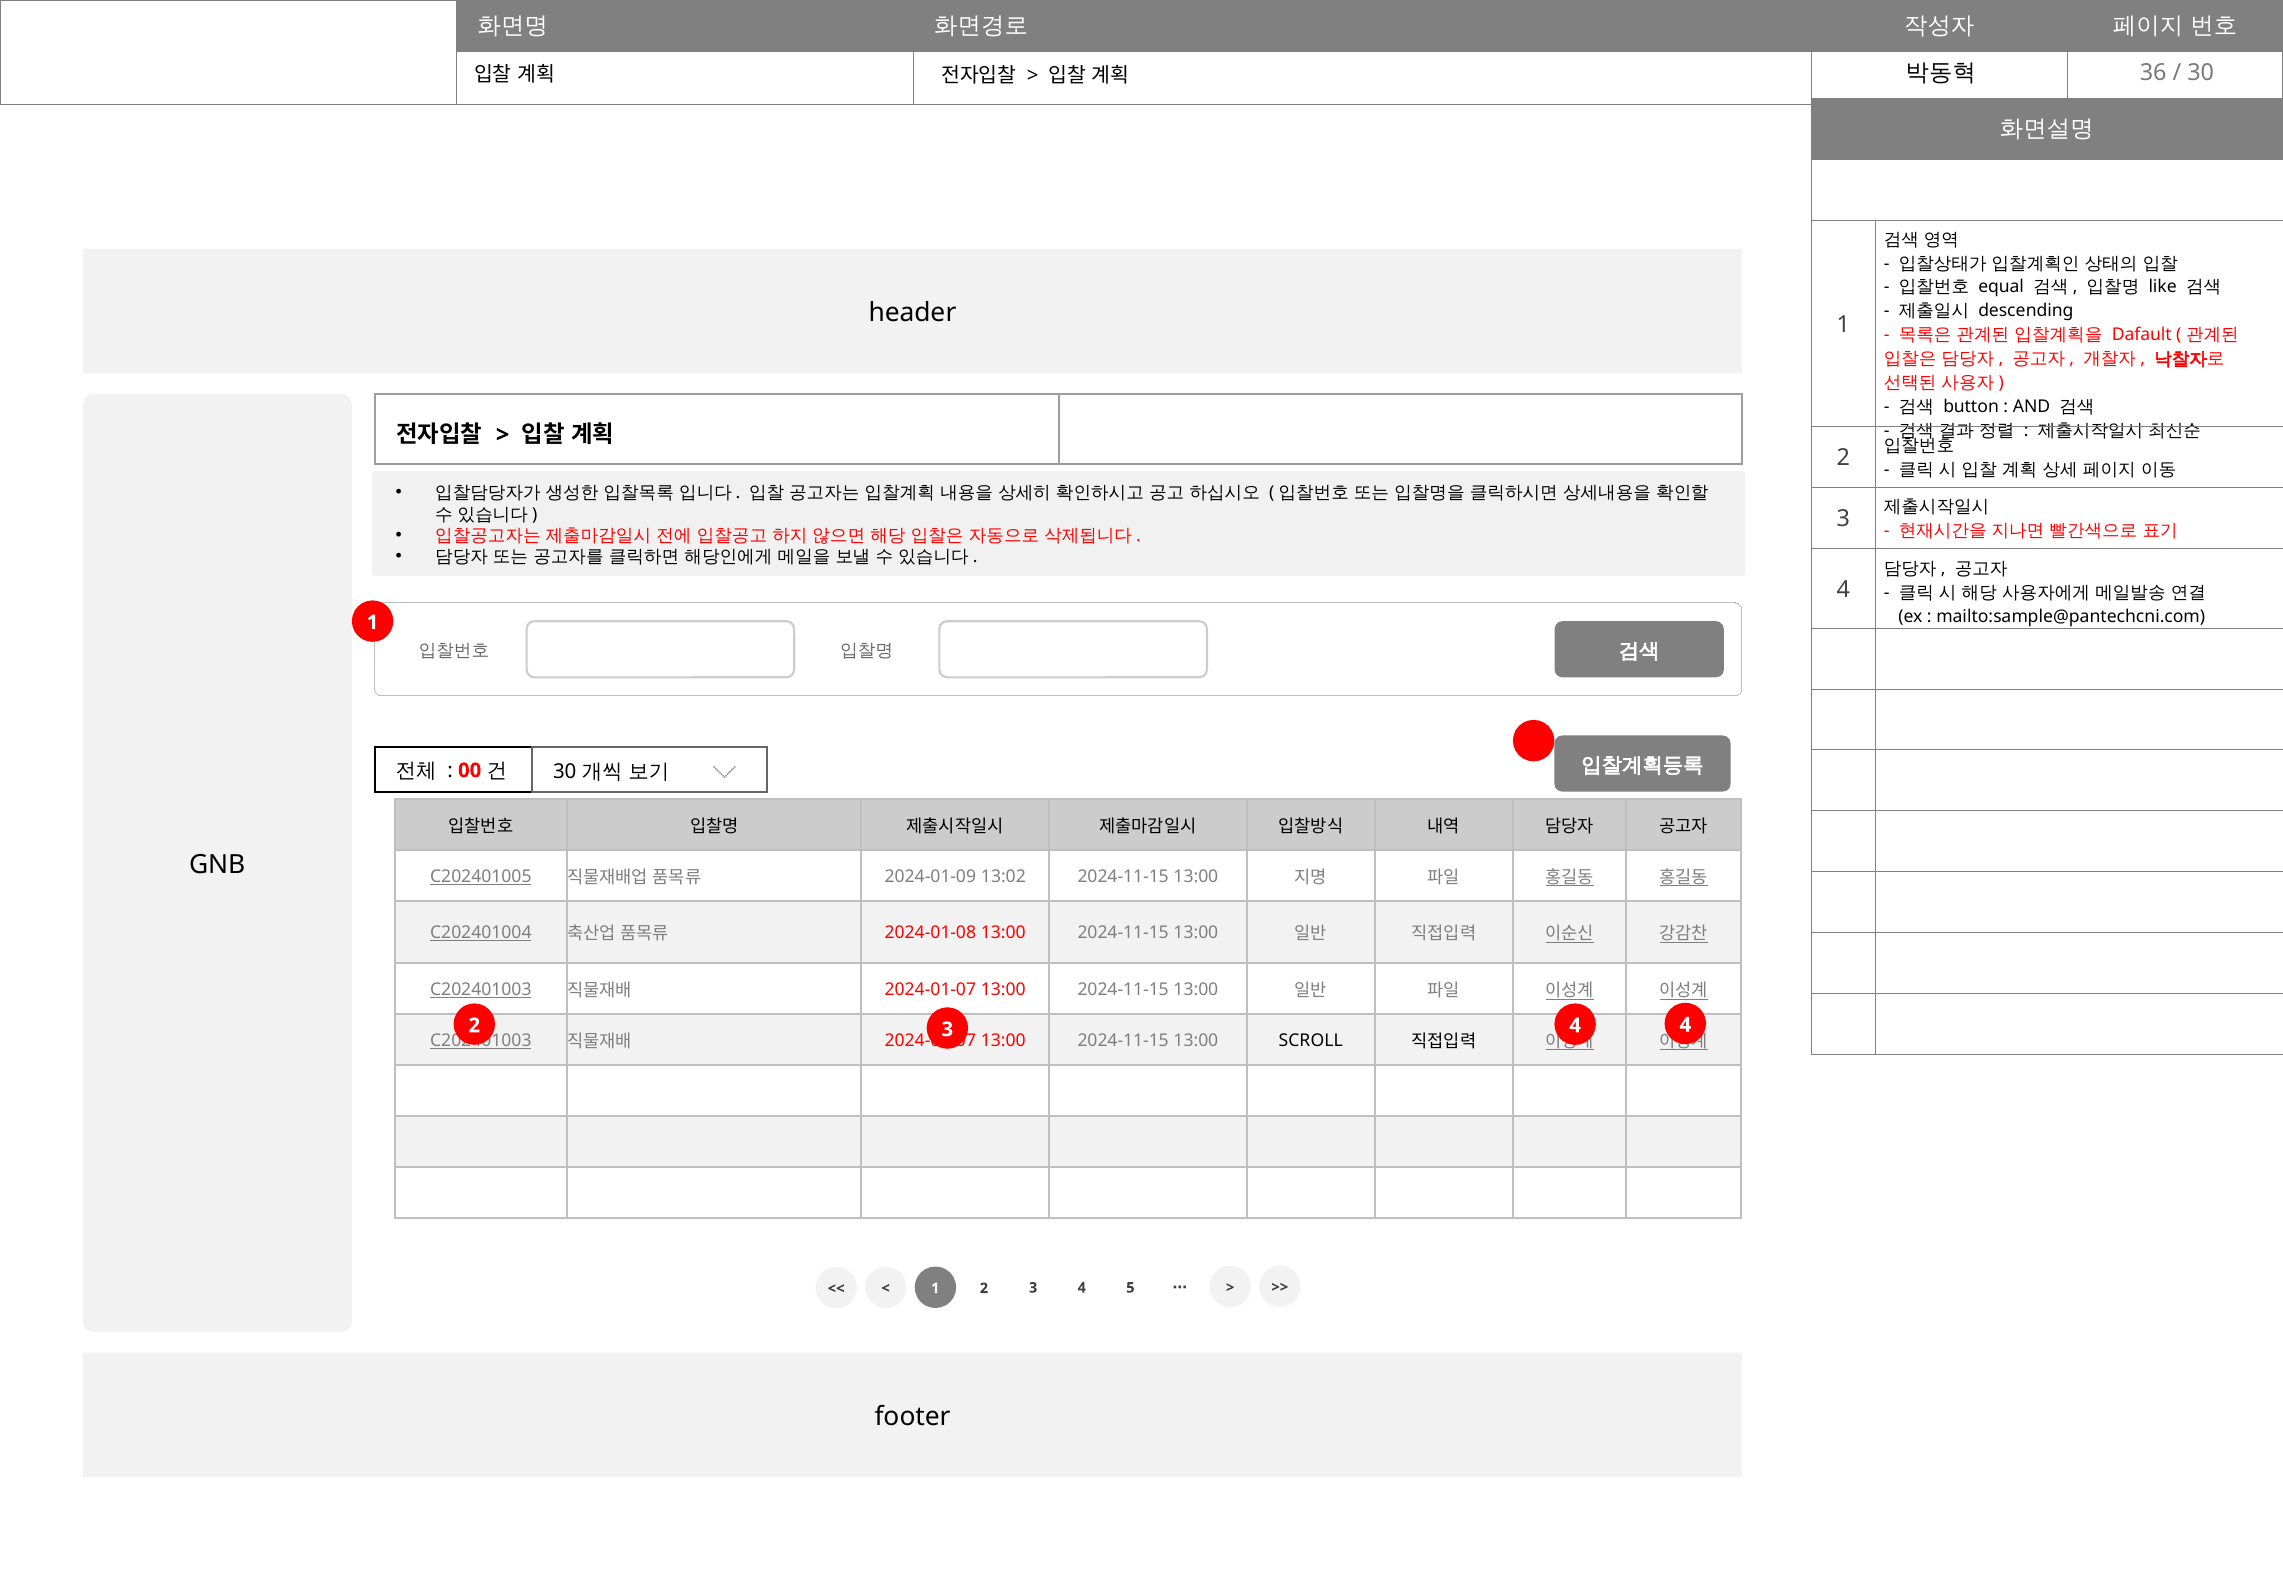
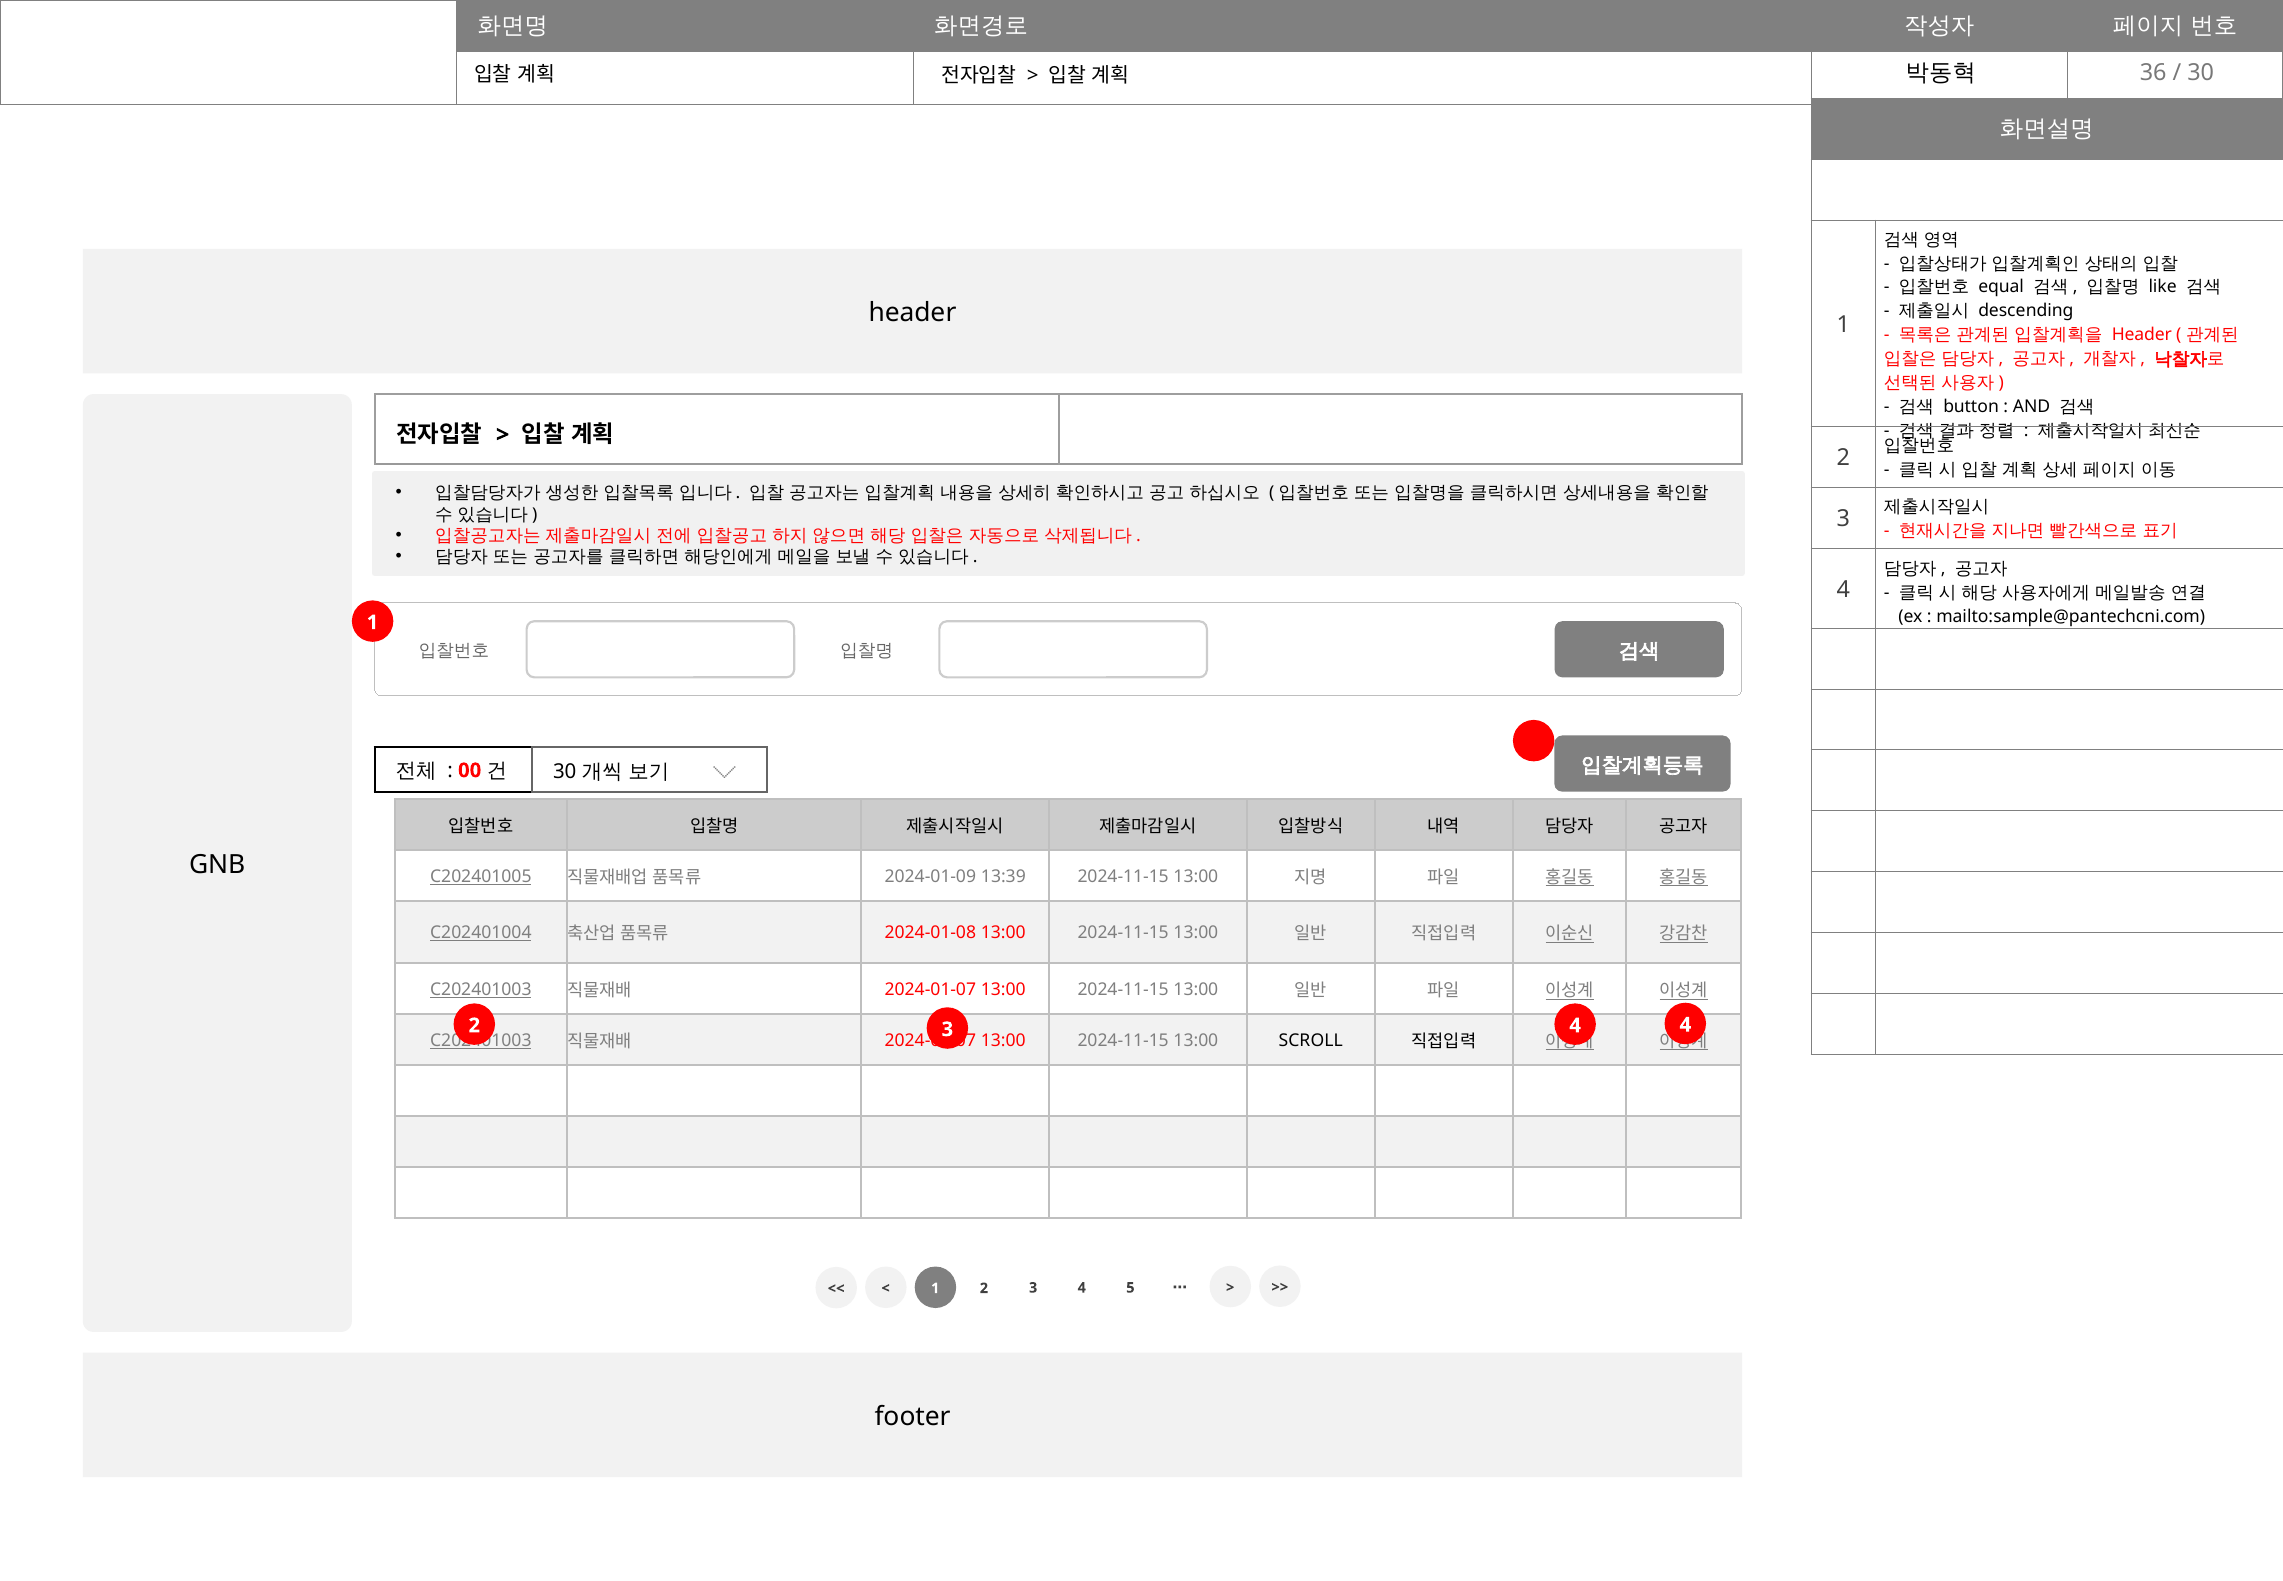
Dafault at (2142, 335): Dafault -> Header
13:02: 13:02 -> 13:39
